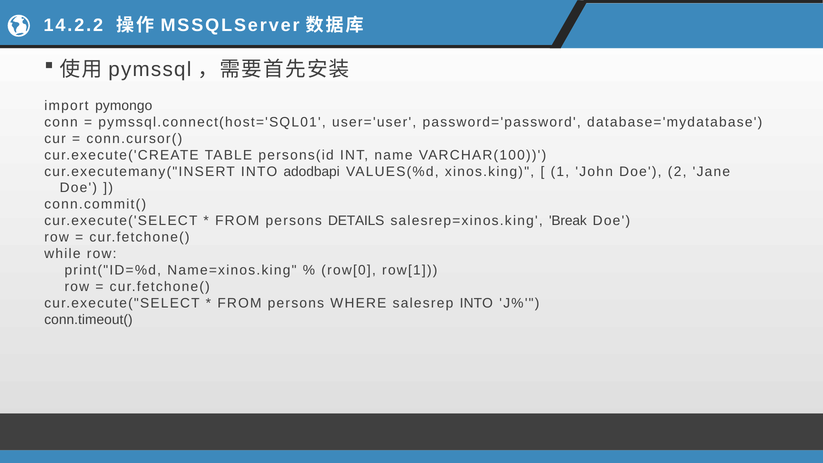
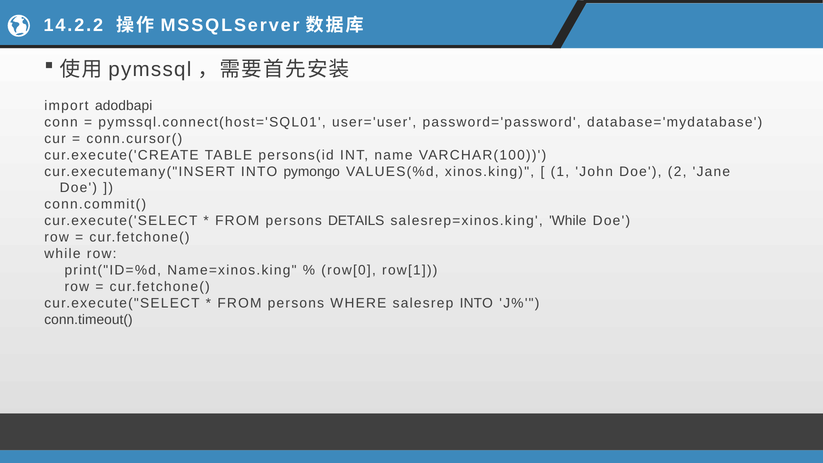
pymongo: pymongo -> adodbapi
adodbapi: adodbapi -> pymongo
salesrep=xinos.king Break: Break -> While
